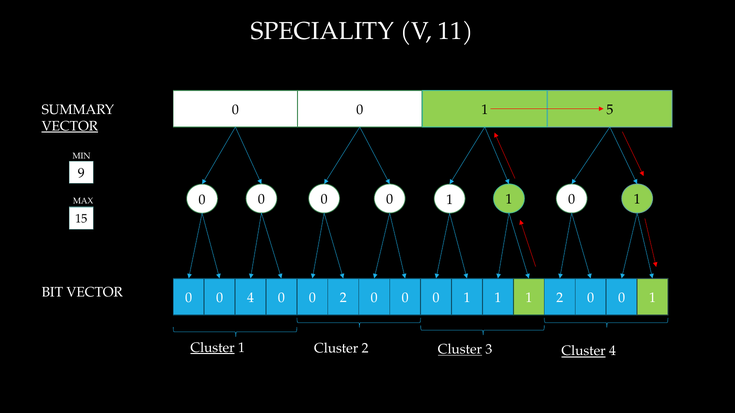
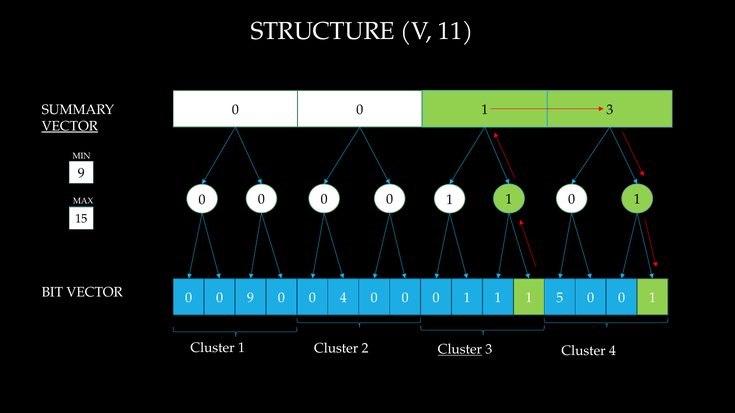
SPECIALITY: SPECIALITY -> STRUCTURE
1 5: 5 -> 3
0 4: 4 -> 9
0 2: 2 -> 4
1 2: 2 -> 5
Cluster at (213, 348) underline: present -> none
Cluster at (584, 351) underline: present -> none
